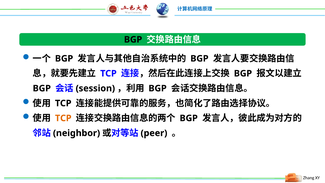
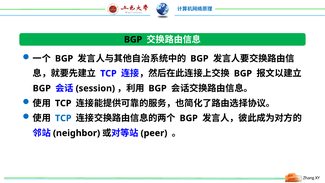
TCP at (63, 118) colour: orange -> blue
